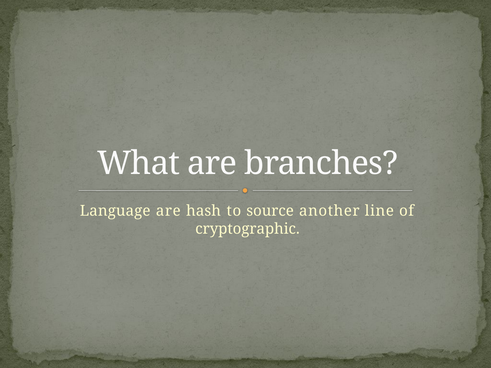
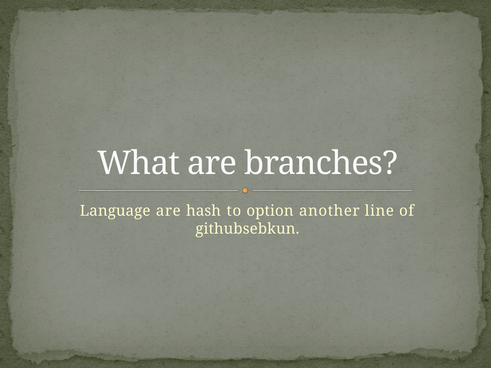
source: source -> option
cryptographic: cryptographic -> githubsebkun
